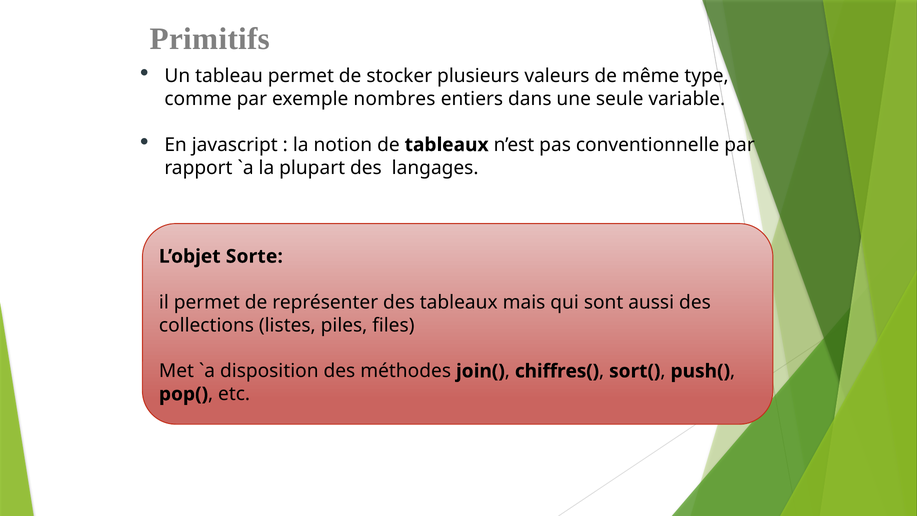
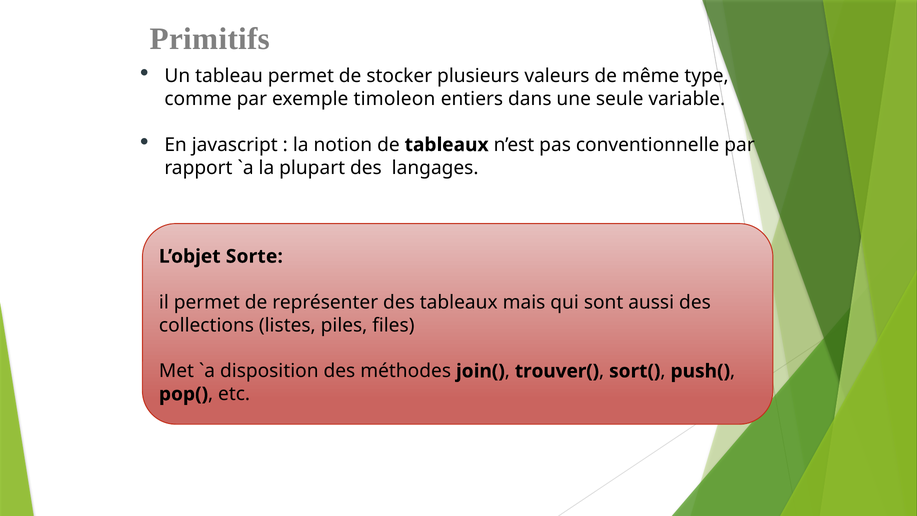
nombres: nombres -> timoleon
chiffres(: chiffres( -> trouver(
